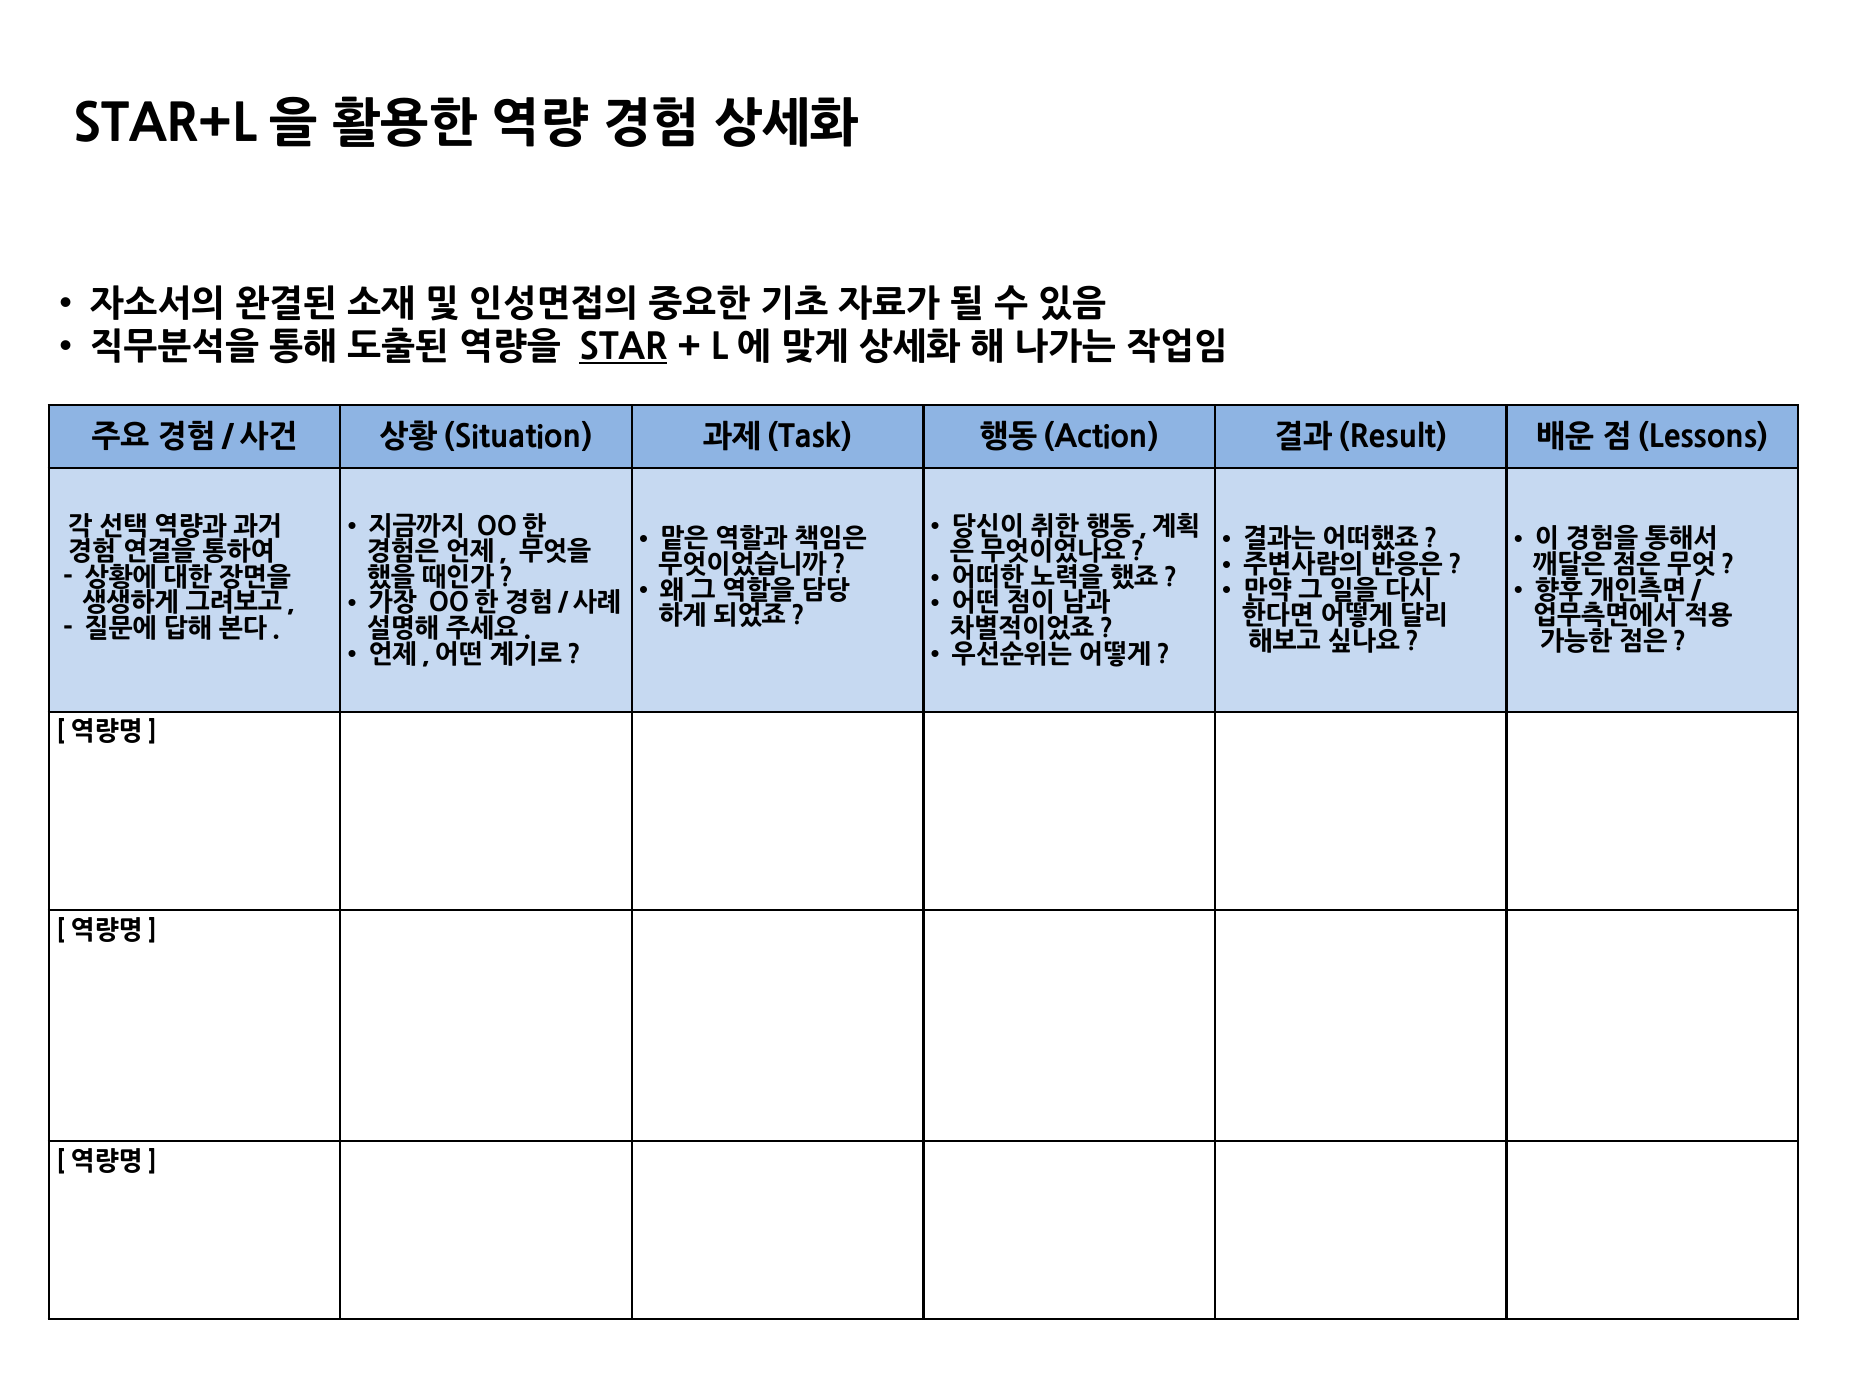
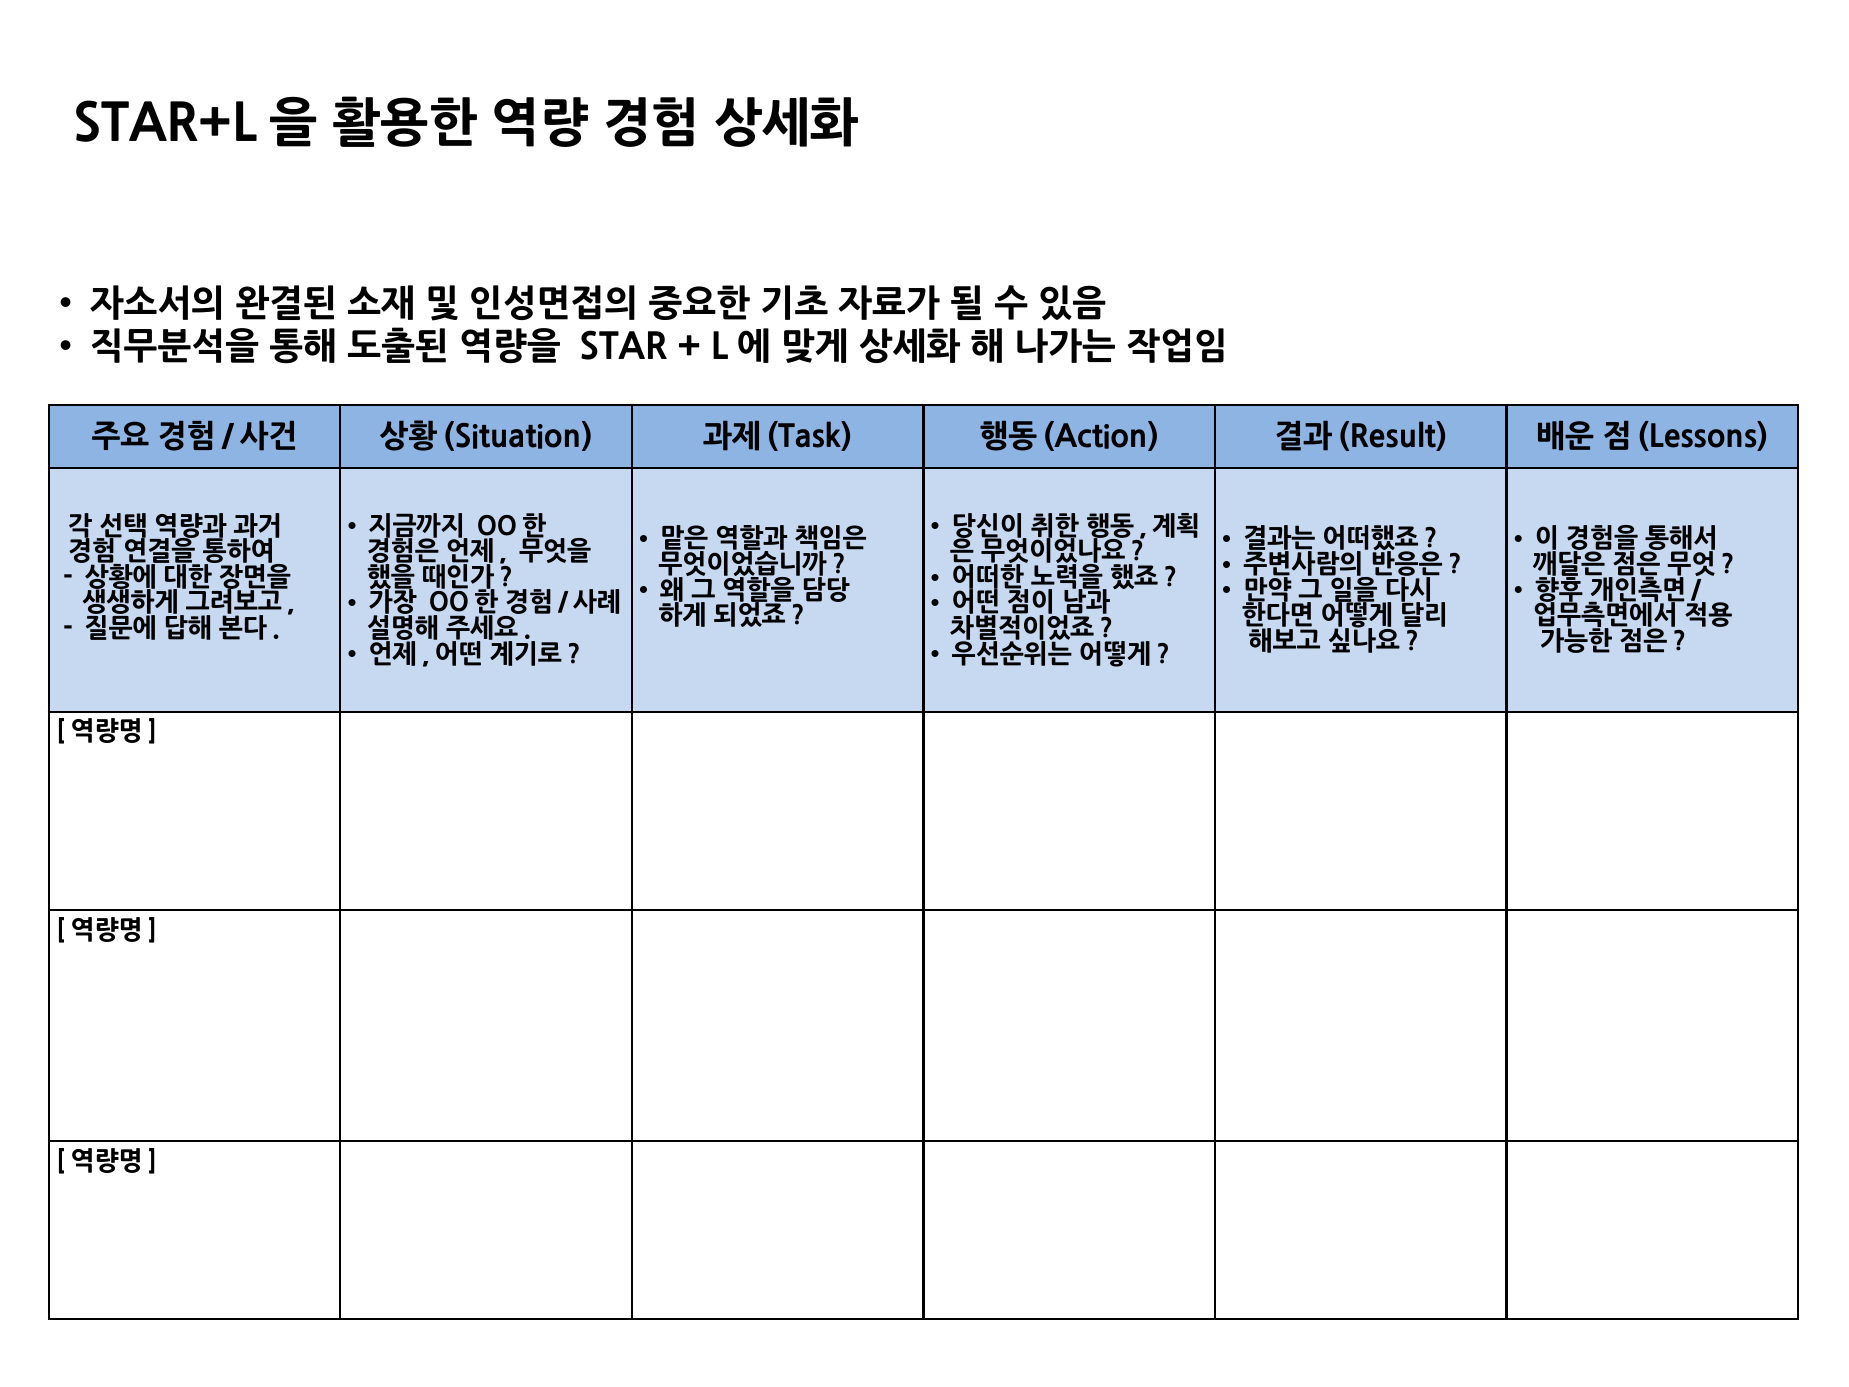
STAR underline: present -> none
